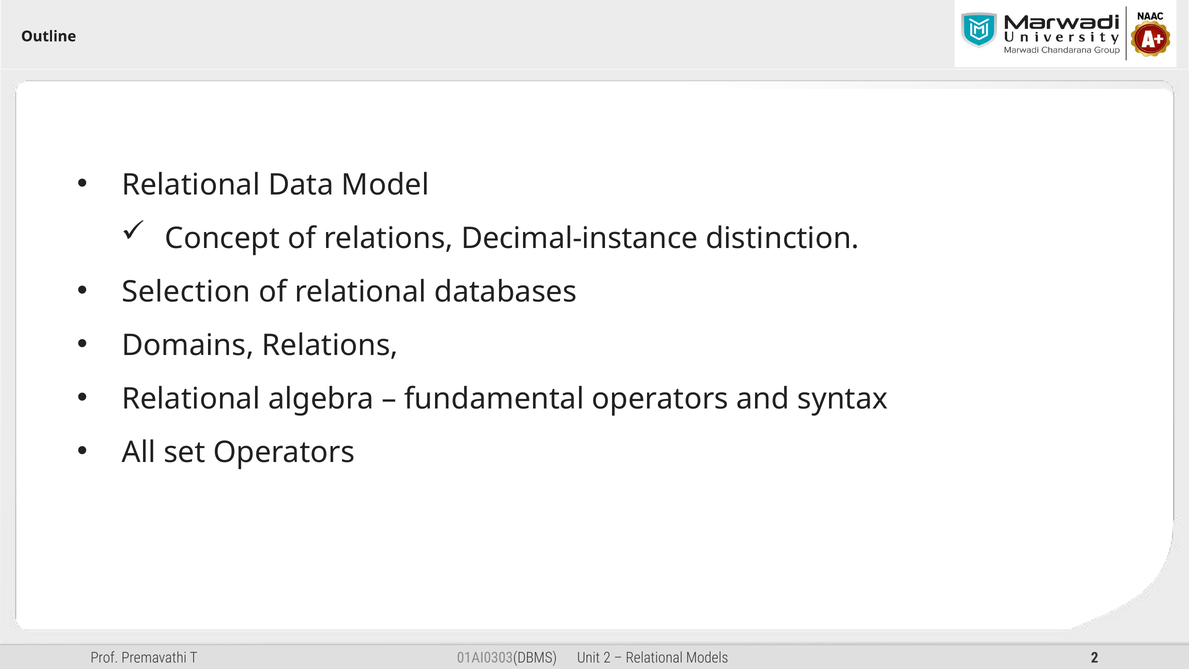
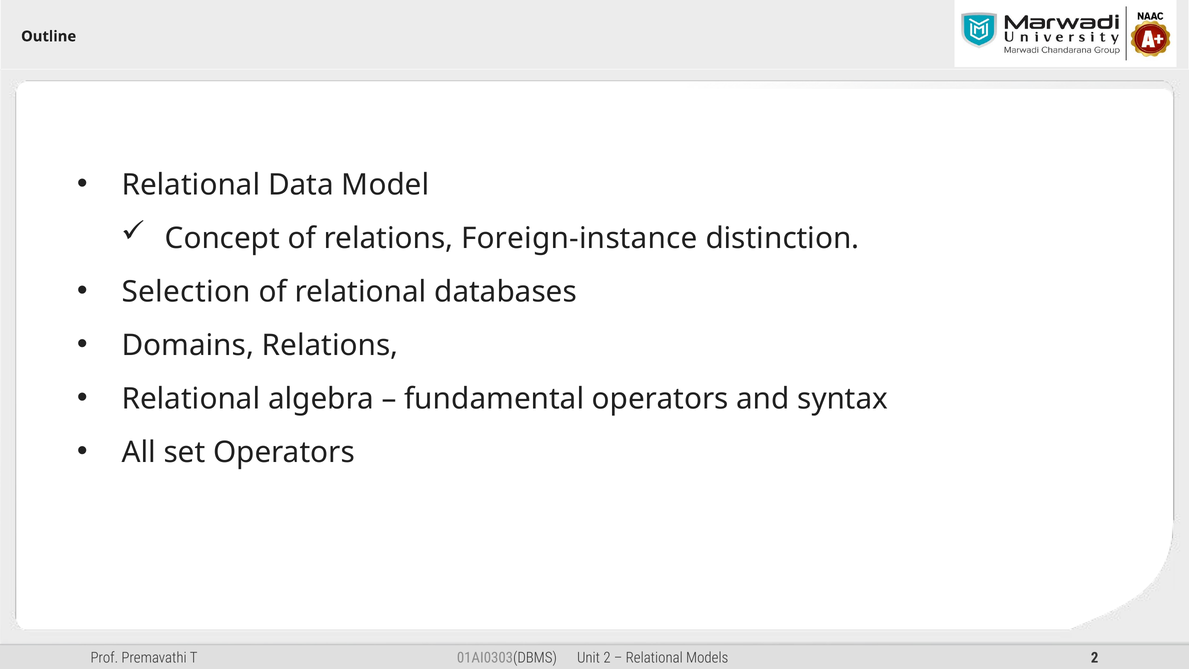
Decimal-instance: Decimal-instance -> Foreign-instance
